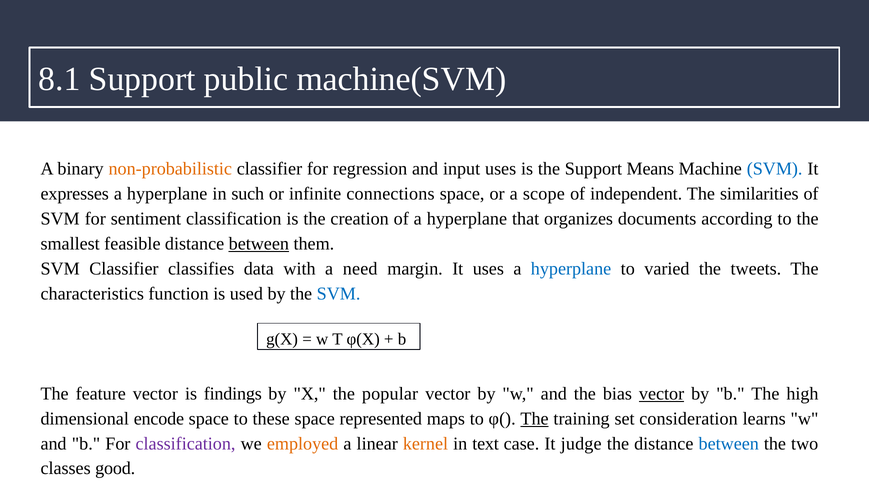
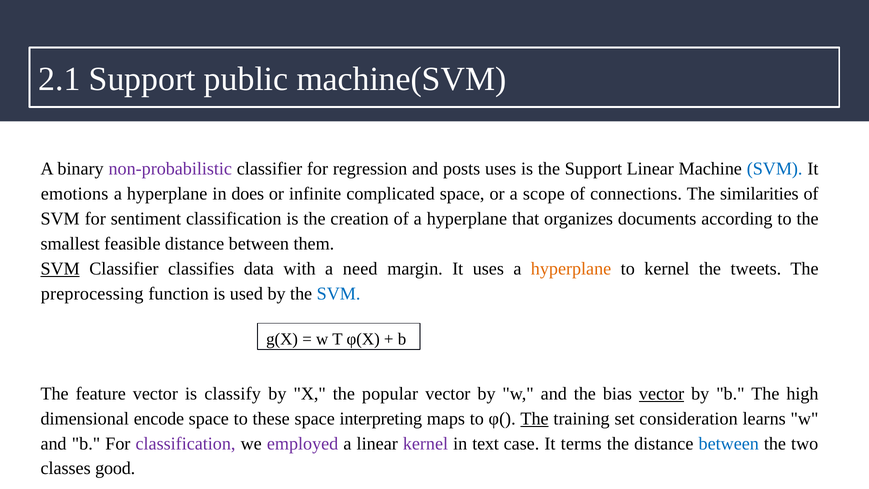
8.1: 8.1 -> 2.1
non-probabilistic colour: orange -> purple
input: input -> posts
Support Means: Means -> Linear
expresses: expresses -> emotions
such: such -> does
connections: connections -> complicated
independent: independent -> connections
between at (259, 244) underline: present -> none
SVM at (60, 269) underline: none -> present
hyperplane at (571, 269) colour: blue -> orange
to varied: varied -> kernel
characteristics: characteristics -> preprocessing
findings: findings -> classify
represented: represented -> interpreting
employed colour: orange -> purple
kernel at (425, 443) colour: orange -> purple
judge: judge -> terms
